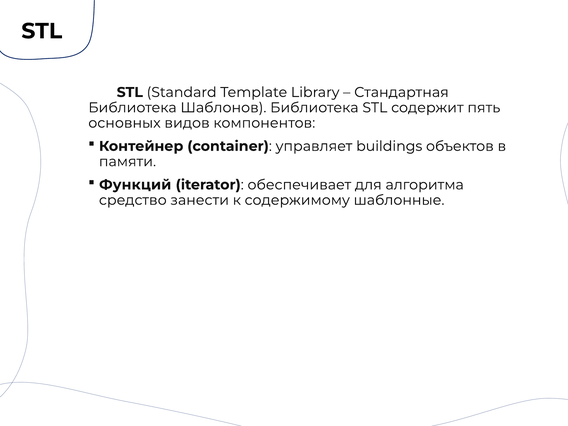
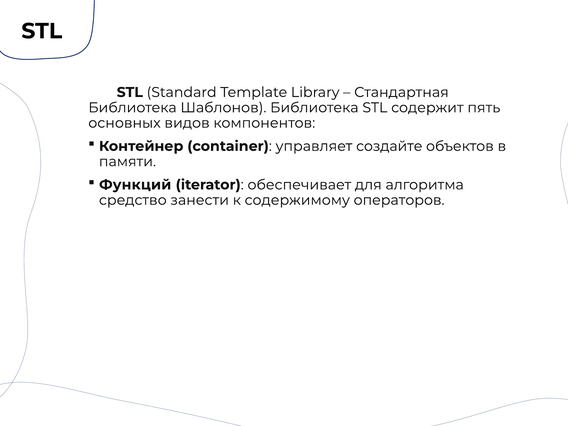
buildings: buildings -> создайте
шаблонные: шаблонные -> операторов
